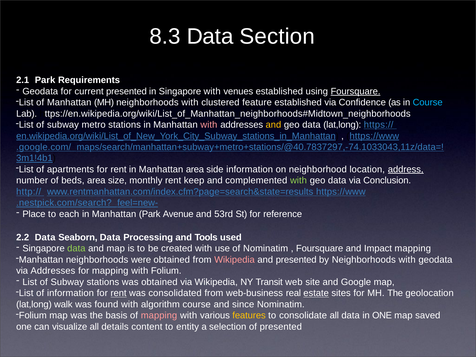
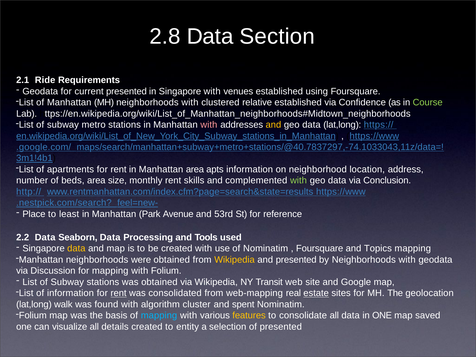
8.3: 8.3 -> 2.8
2.1 Park: Park -> Ride
Foursquare at (356, 91) underline: present -> none
feature: feature -> relative
Course at (428, 102) colour: light blue -> light green
side: side -> apts
address underline: present -> none
keep: keep -> skills
each: each -> least
data at (76, 248) colour: light green -> yellow
Impact: Impact -> Topics
Wikipedia at (235, 260) colour: pink -> yellow
via Addresses: Addresses -> Discussion
web-business: web-business -> web-mapping
algorithm course: course -> cluster
since: since -> spent
mapping at (159, 315) colour: pink -> light blue
details content: content -> created
